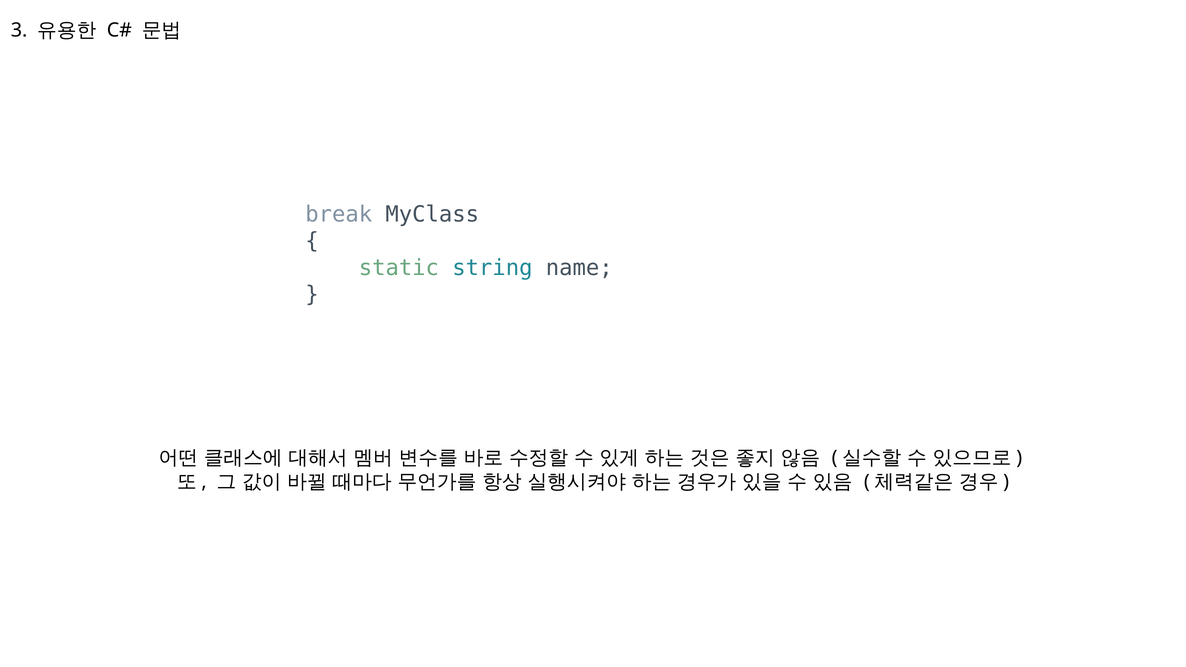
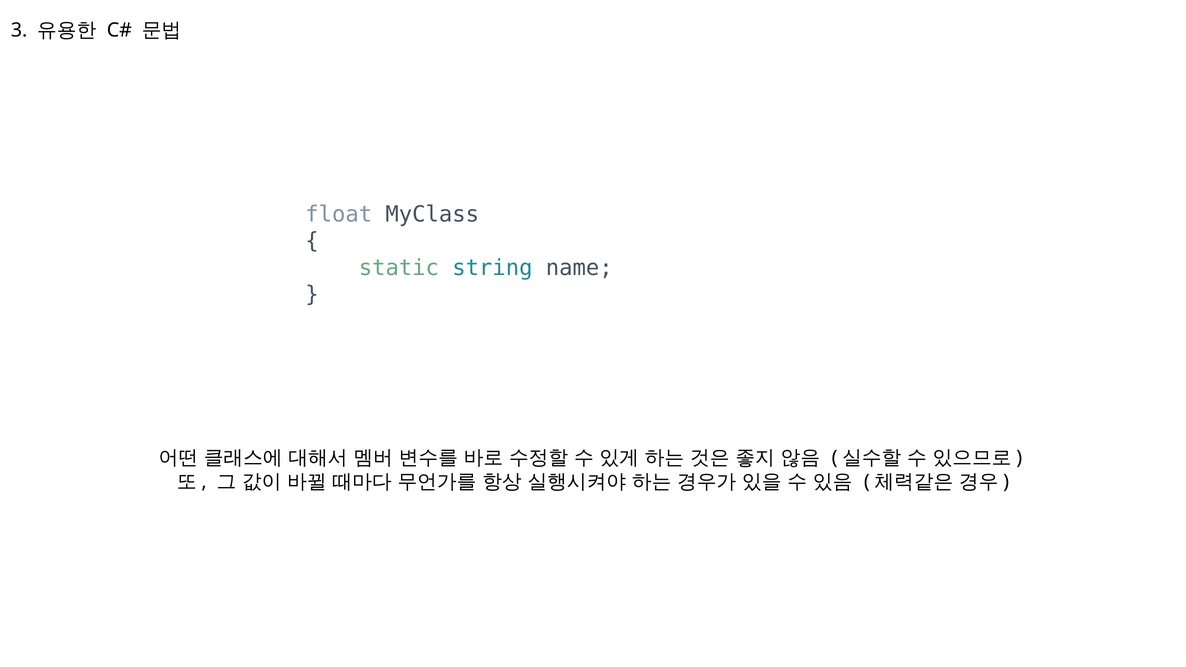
break: break -> float
